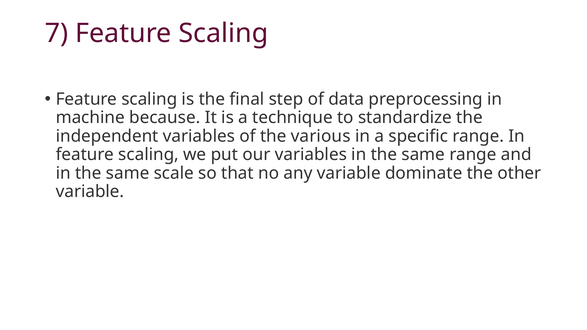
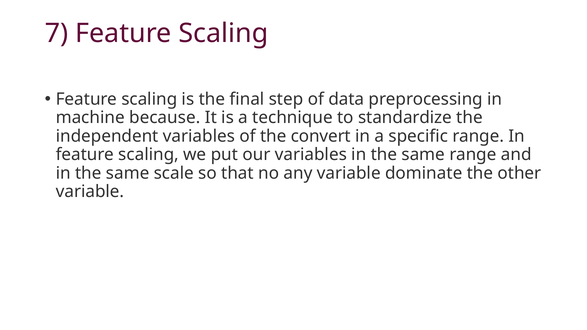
various: various -> convert
